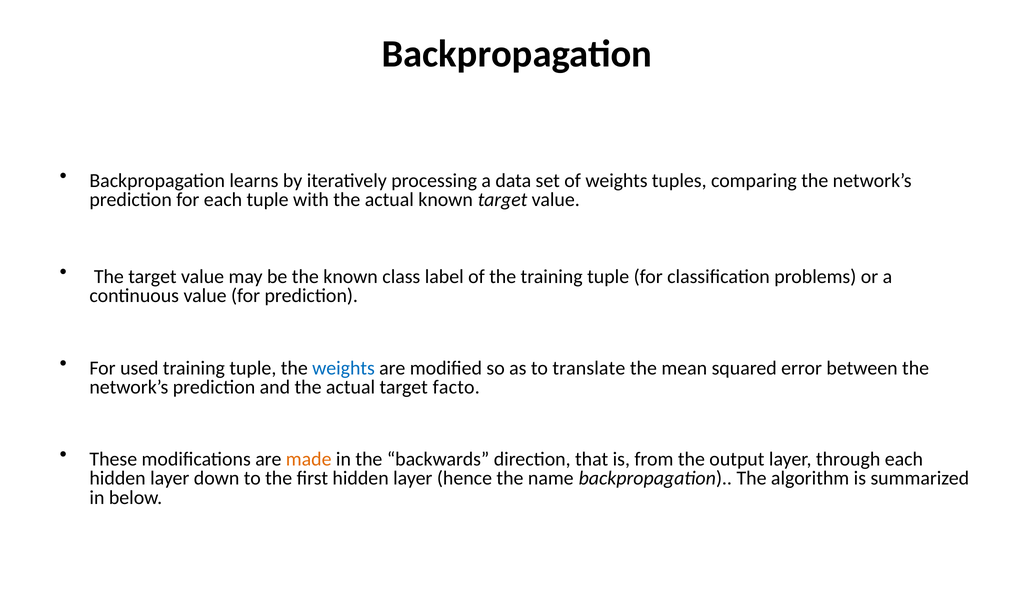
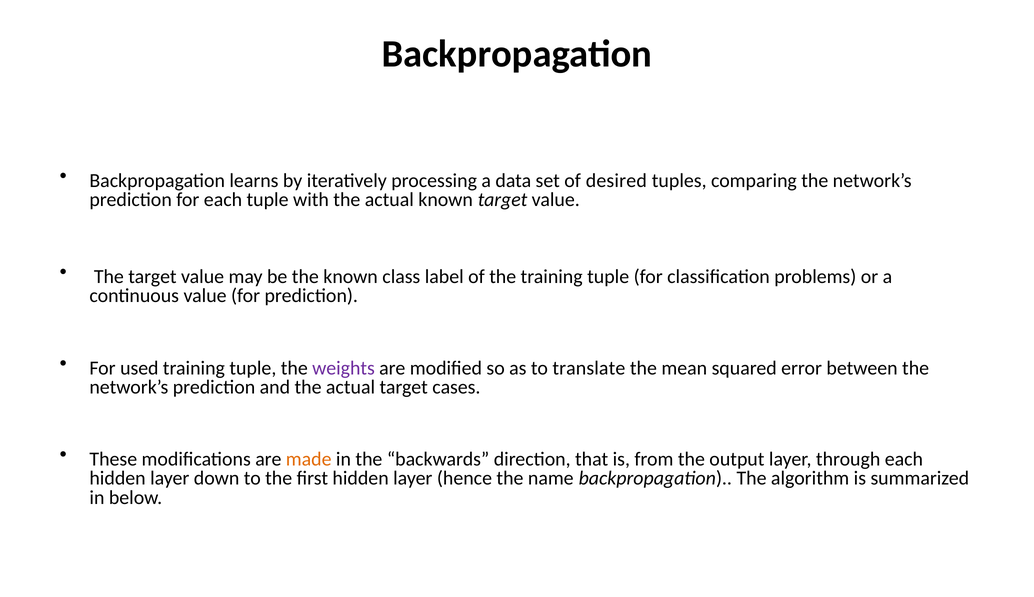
of weights: weights -> desired
weights at (344, 368) colour: blue -> purple
facto: facto -> cases
